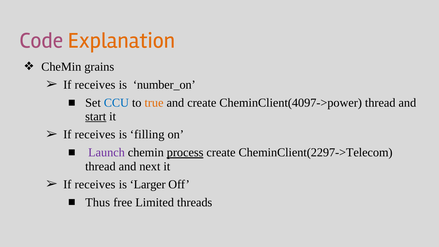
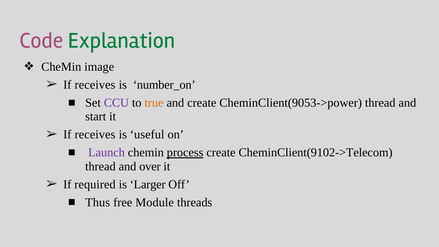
Explanation colour: orange -> green
grains: grains -> image
CCU colour: blue -> purple
CheminClient(4097->power: CheminClient(4097->power -> CheminClient(9053->power
start underline: present -> none
filling: filling -> useful
CheminClient(2297->Telecom: CheminClient(2297->Telecom -> CheminClient(9102->Telecom
next: next -> over
receives at (95, 184): receives -> required
Limited: Limited -> Module
